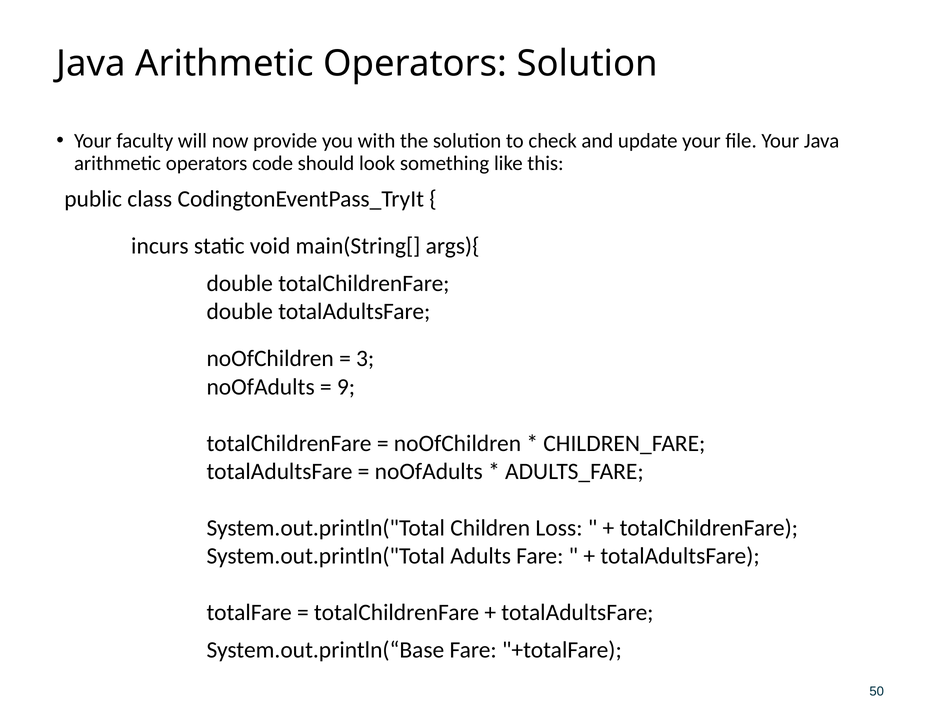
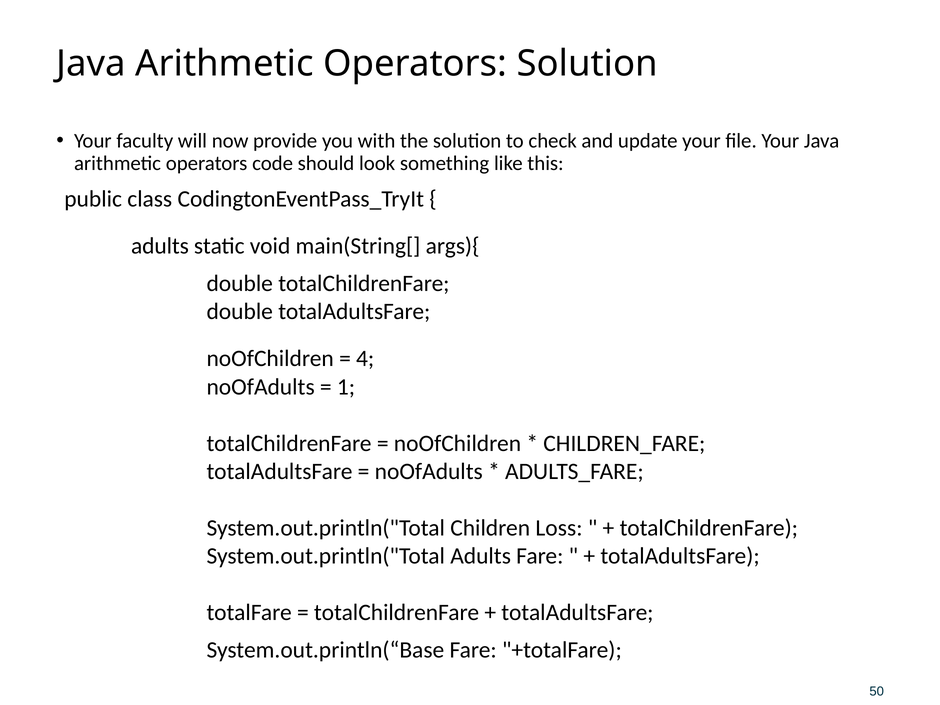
incurs at (160, 246): incurs -> adults
3: 3 -> 4
9: 9 -> 1
